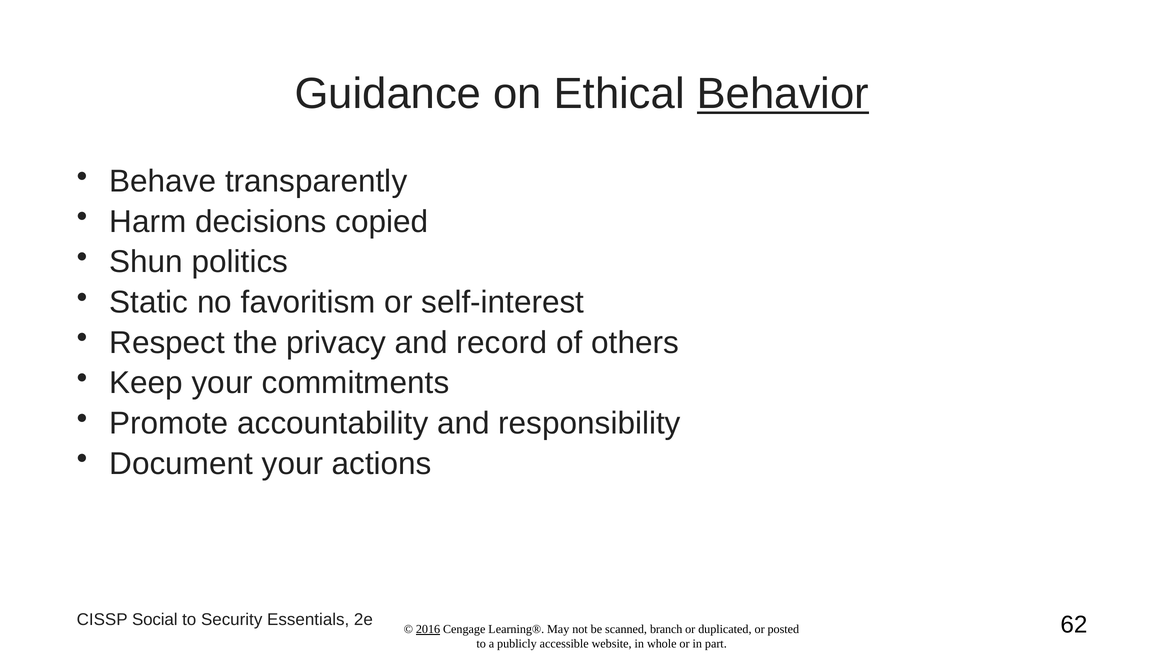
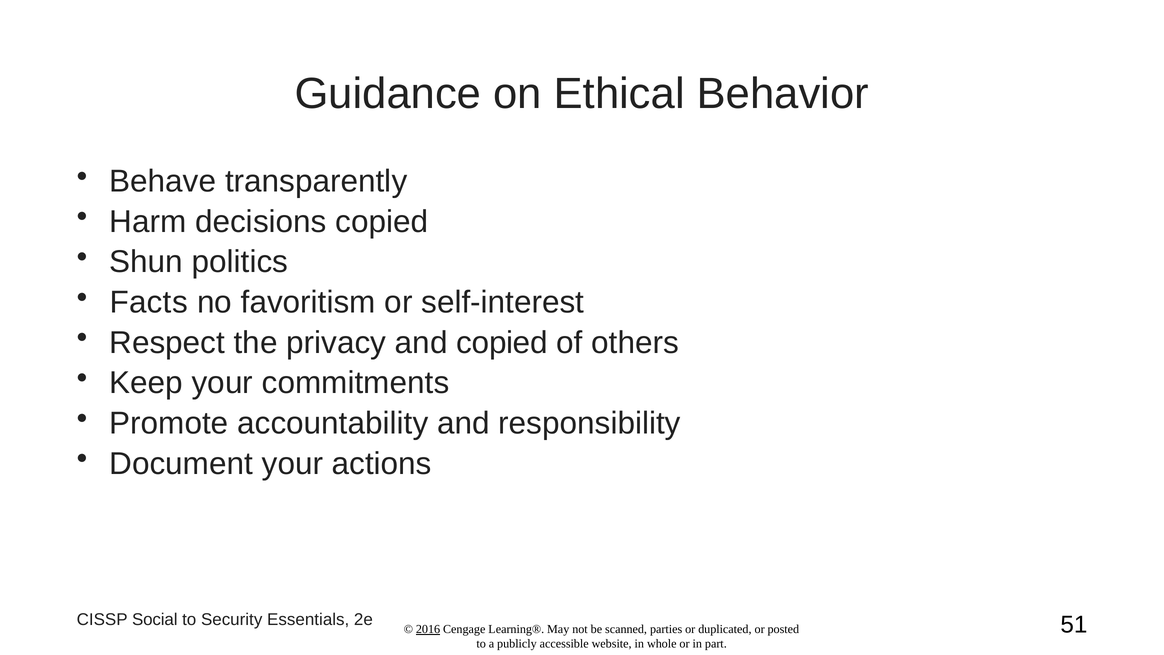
Behavior underline: present -> none
Static: Static -> Facts
and record: record -> copied
62: 62 -> 51
branch: branch -> parties
